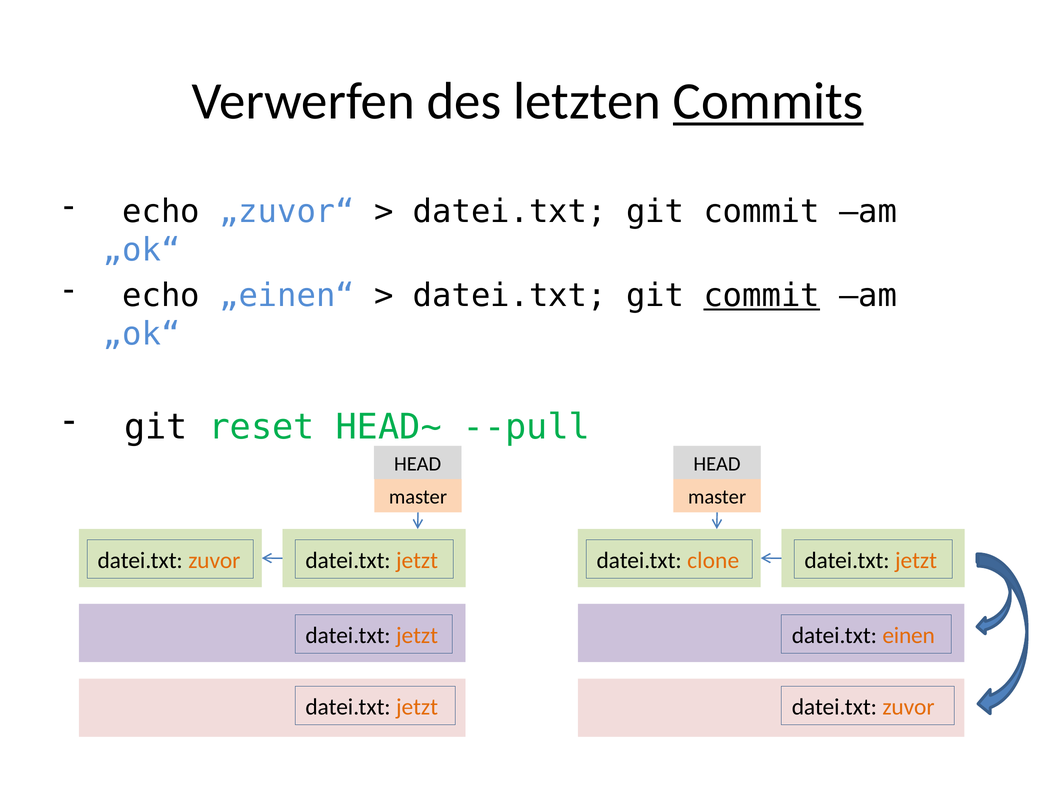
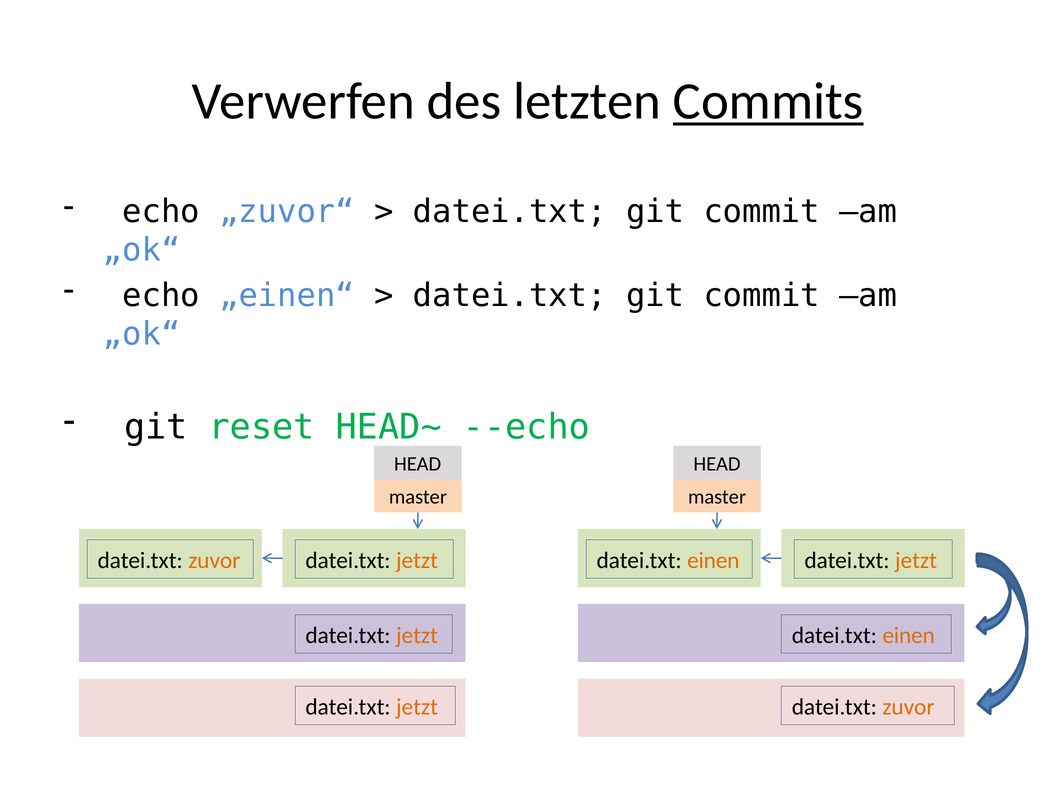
commit at (762, 295) underline: present -> none
--pull: --pull -> --echo
clone at (713, 561): clone -> einen
